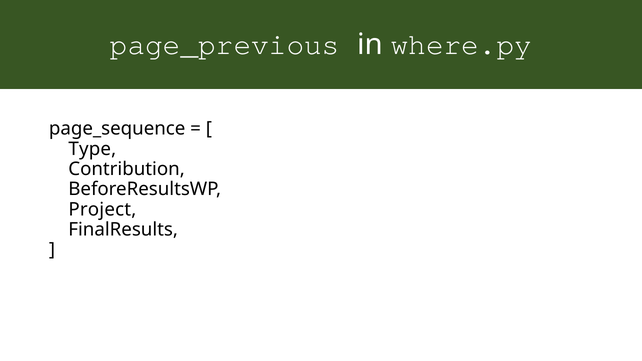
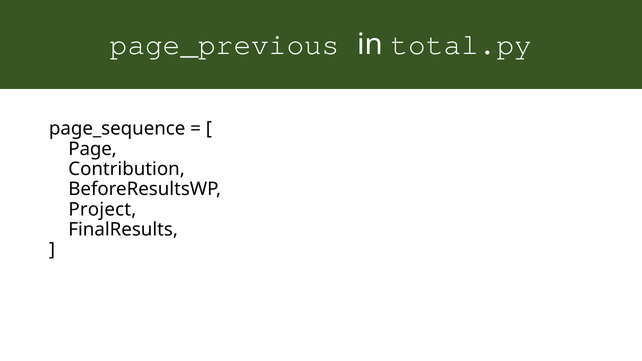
where.py: where.py -> total.py
Type: Type -> Page
